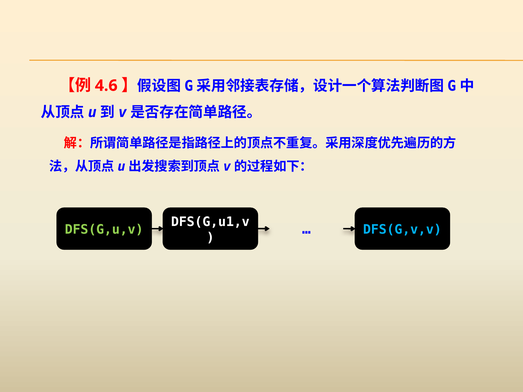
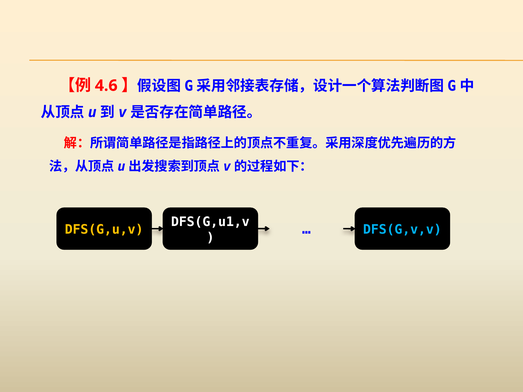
DFS(G,u,v colour: light green -> yellow
